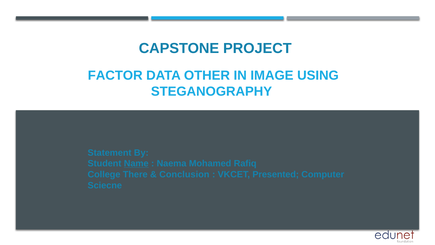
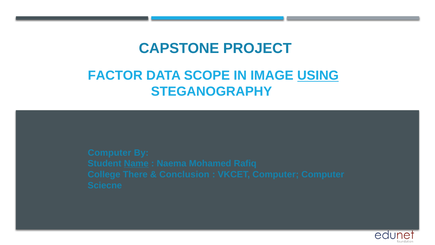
OTHER: OTHER -> SCOPE
USING underline: none -> present
Statement at (110, 153): Statement -> Computer
VKCET Presented: Presented -> Computer
